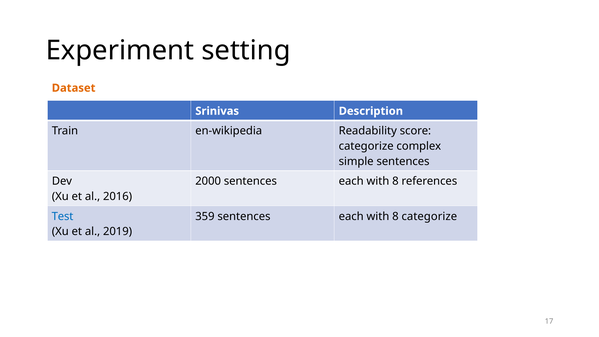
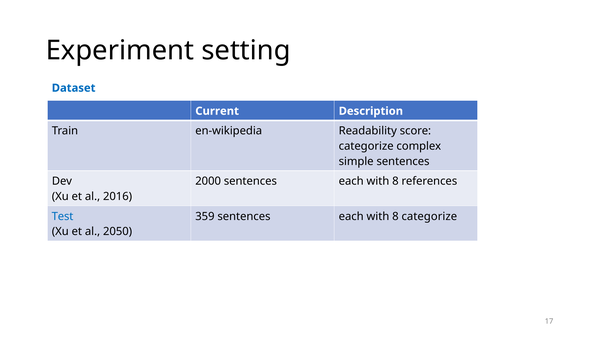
Dataset colour: orange -> blue
Srinivas: Srinivas -> Current
2019: 2019 -> 2050
